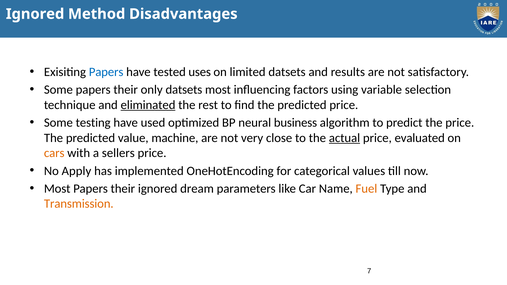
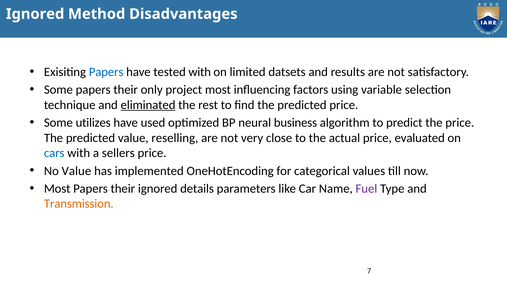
tested uses: uses -> with
only datsets: datsets -> project
testing: testing -> utilizes
machine: machine -> reselling
actual underline: present -> none
cars colour: orange -> blue
No Apply: Apply -> Value
dream: dream -> details
Fuel colour: orange -> purple
